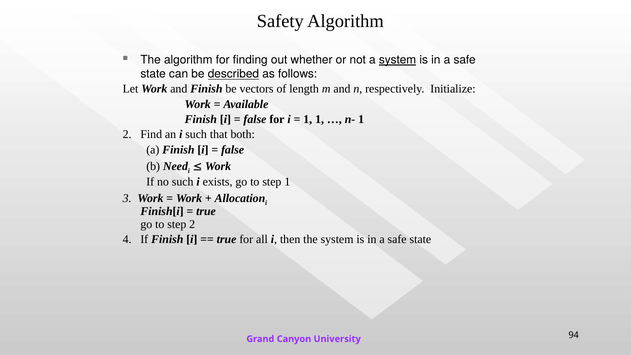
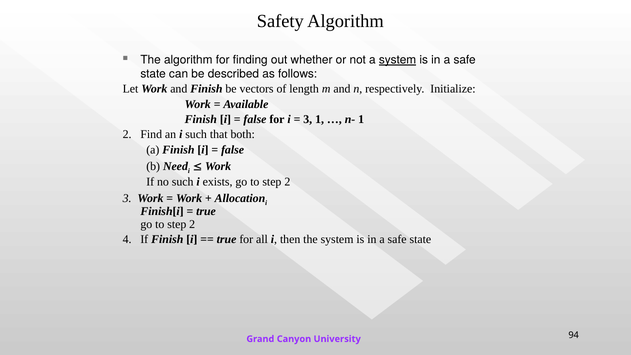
described underline: present -> none
1 at (308, 119): 1 -> 3
1 at (287, 182): 1 -> 2
